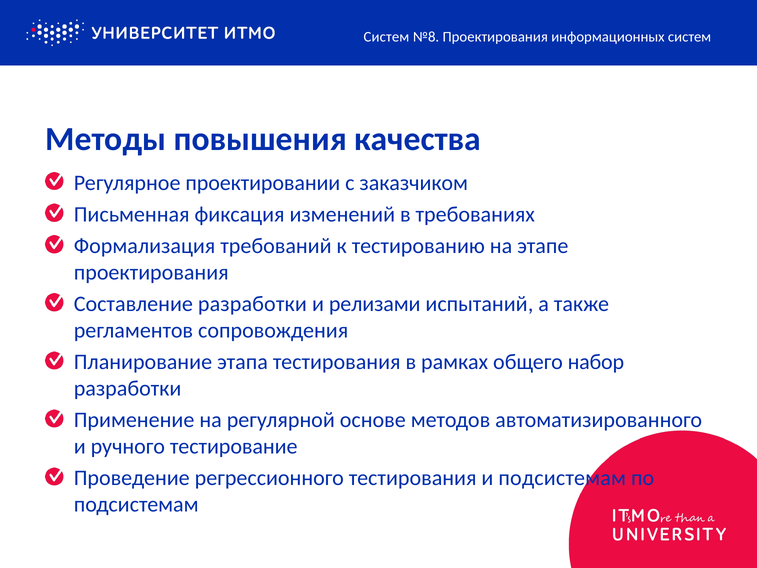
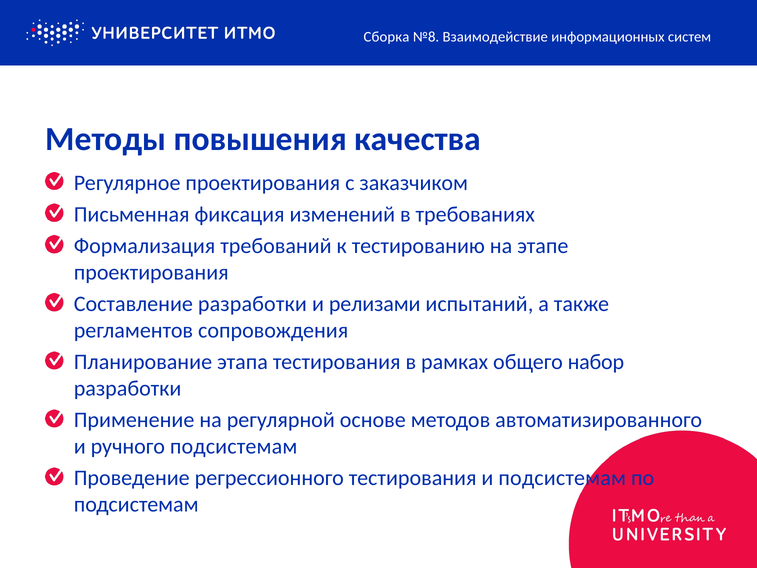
Систем at (386, 37): Систем -> Сборка
№8 Проектирования: Проектирования -> Взаимодействие
Регулярное проектировании: проектировании -> проектирования
ручного тестирование: тестирование -> подсистемам
